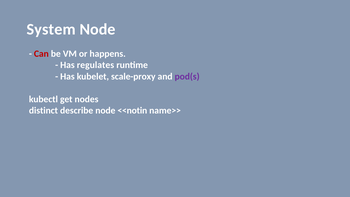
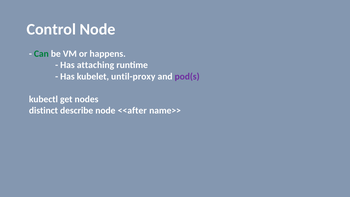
System: System -> Control
Can colour: red -> green
regulates: regulates -> attaching
scale-proxy: scale-proxy -> until-proxy
<<notin: <<notin -> <<after
